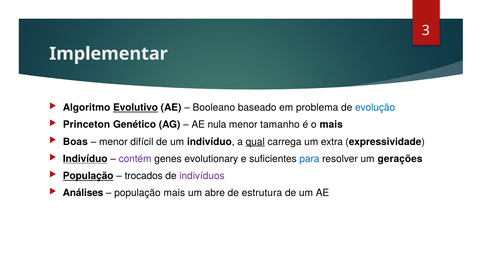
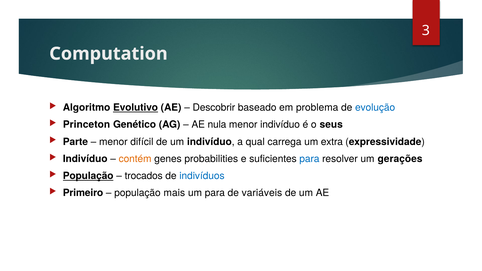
Implementar: Implementar -> Computation
Booleano: Booleano -> Descobrir
menor tamanho: tamanho -> indivíduo
o mais: mais -> seus
Boas: Boas -> Parte
qual underline: present -> none
Indivíduo at (85, 159) underline: present -> none
contém colour: purple -> orange
evolutionary: evolutionary -> probabilities
indivíduos colour: purple -> blue
Análises: Análises -> Primeiro
um abre: abre -> para
estrutura: estrutura -> variáveis
